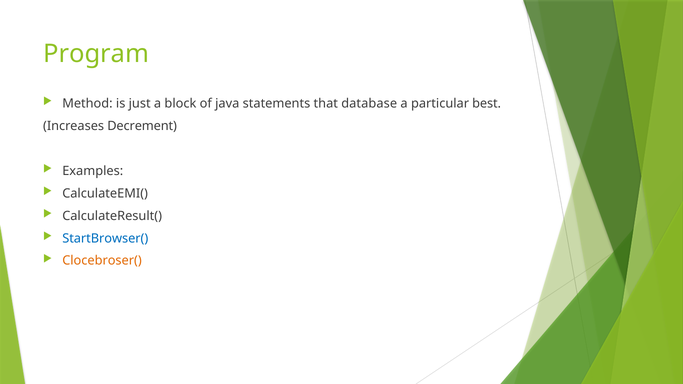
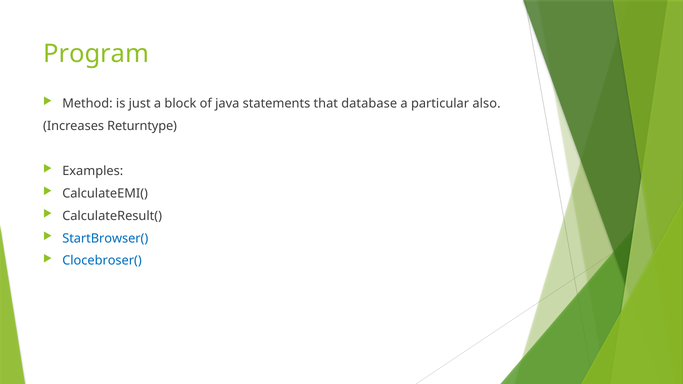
best: best -> also
Decrement: Decrement -> Returntype
Clocebroser( colour: orange -> blue
